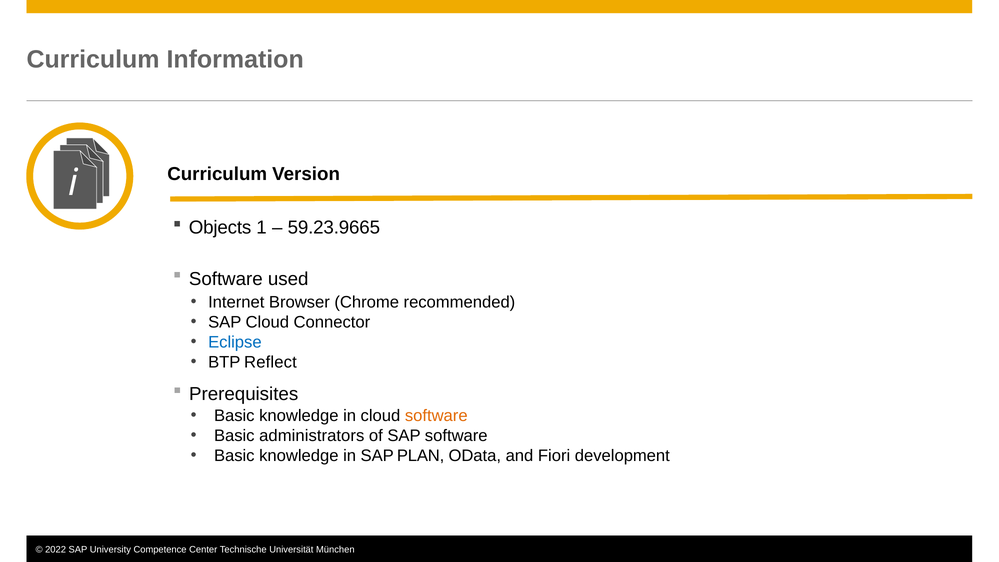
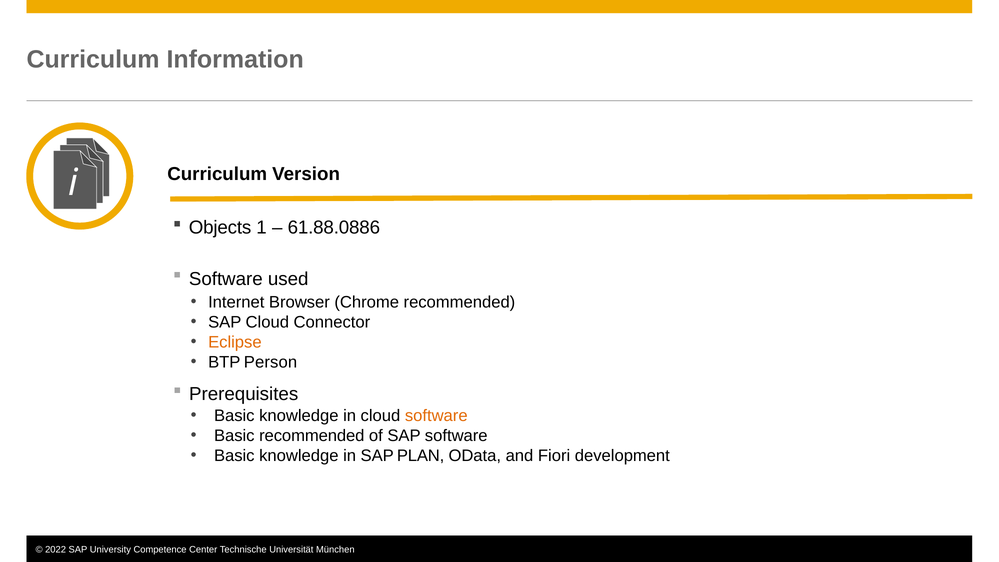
59.23.9665: 59.23.9665 -> 61.88.0886
Eclipse colour: blue -> orange
Reflect: Reflect -> Person
Basic administrators: administrators -> recommended
